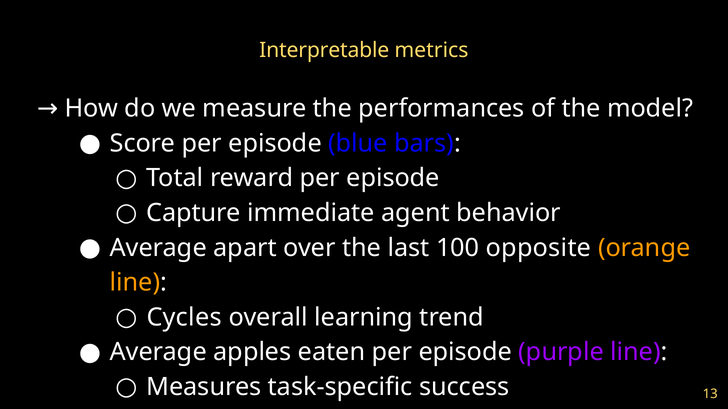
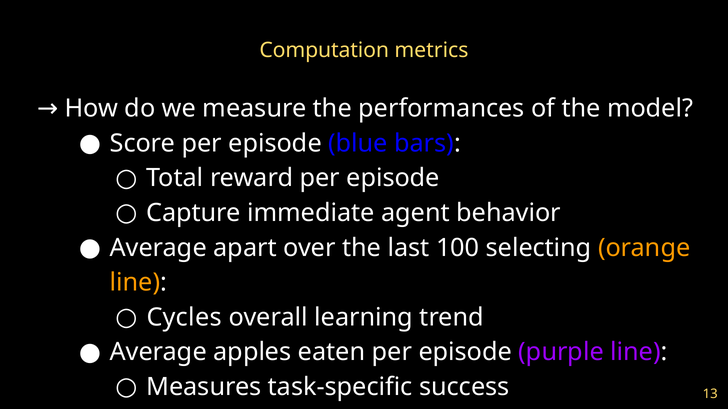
Interpretable: Interpretable -> Computation
opposite: opposite -> selecting
